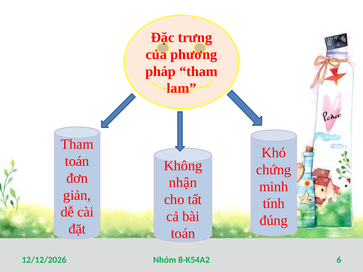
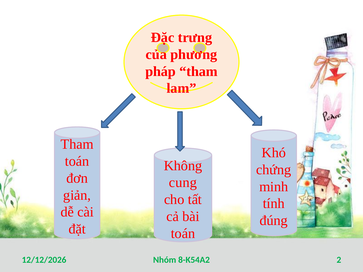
nhận: nhận -> cung
6: 6 -> 2
